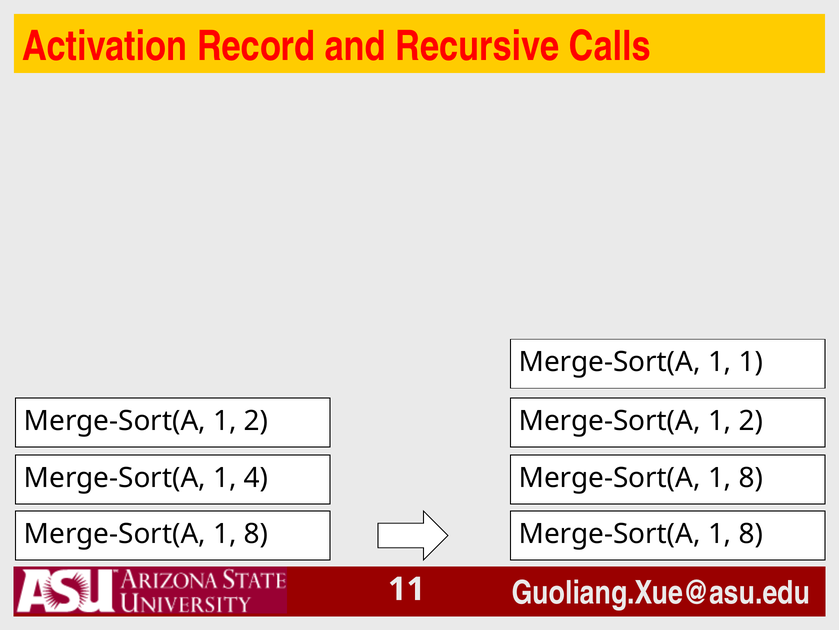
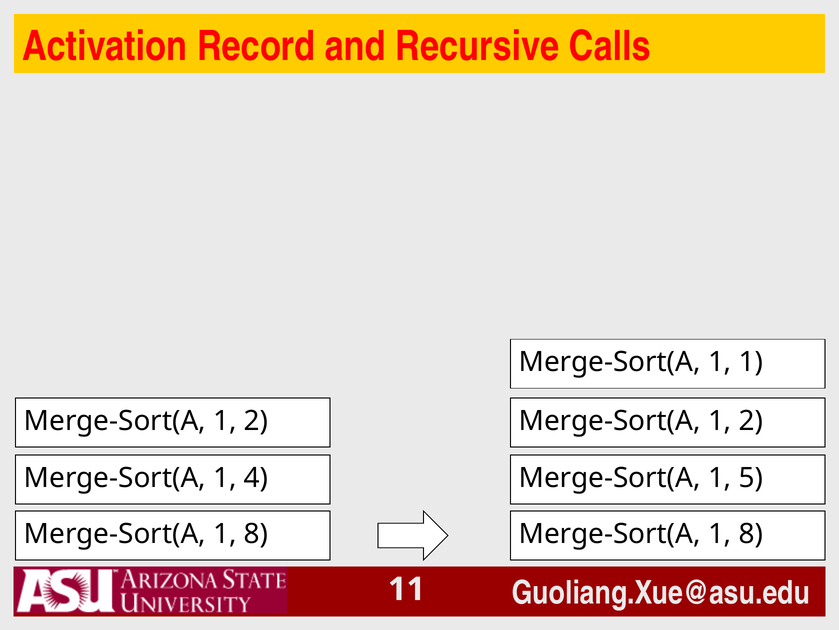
8 at (751, 477): 8 -> 5
